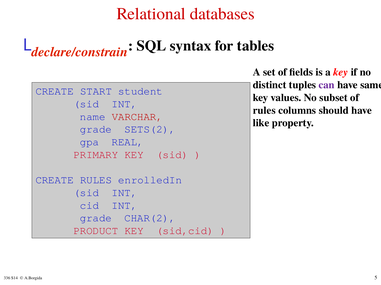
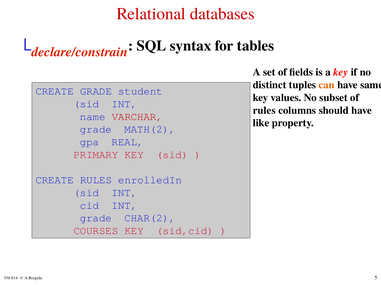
can colour: purple -> orange
CREATE START: START -> GRADE
SETS(2: SETS(2 -> MATH(2
PRODUCT: PRODUCT -> COURSES
